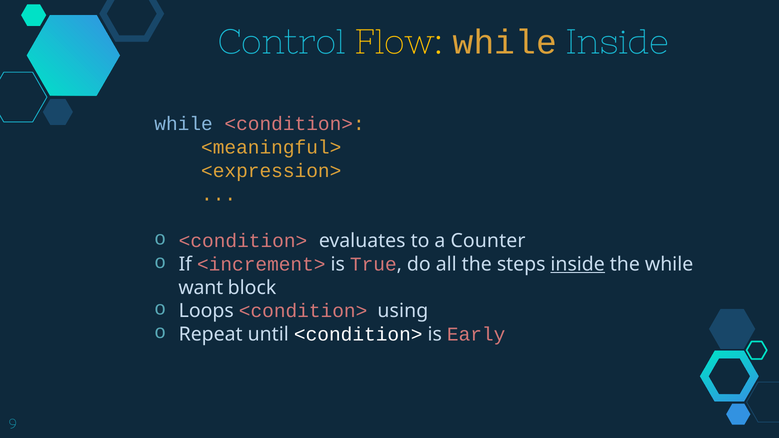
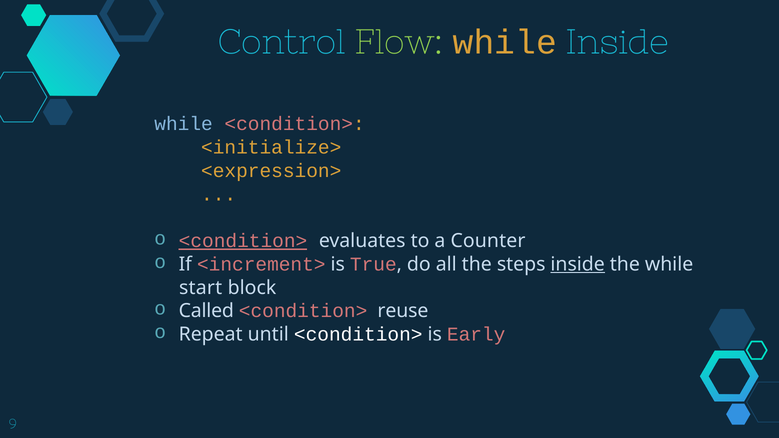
Flow colour: yellow -> light green
<meaningful>: <meaningful> -> <initialize>
<condition> at (243, 241) underline: none -> present
want: want -> start
Loops: Loops -> Called
using: using -> reuse
